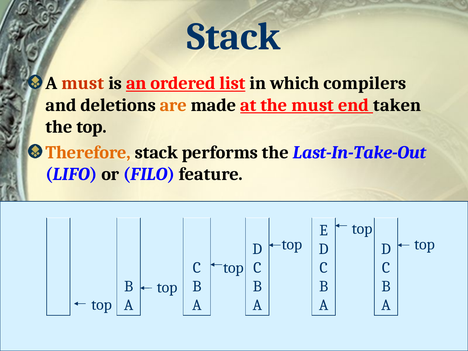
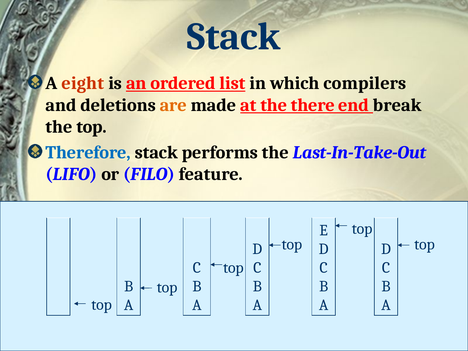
A must: must -> eight
the must: must -> there
taken: taken -> break
Therefore colour: orange -> blue
